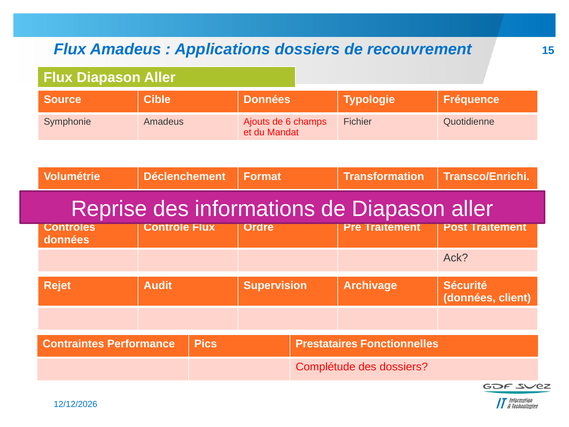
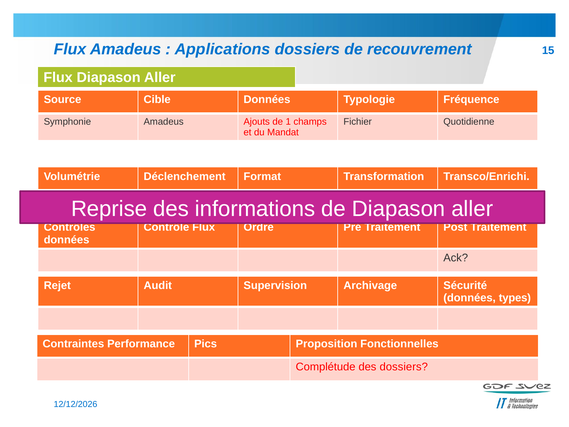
6: 6 -> 1
client: client -> types
Prestataires: Prestataires -> Proposition
